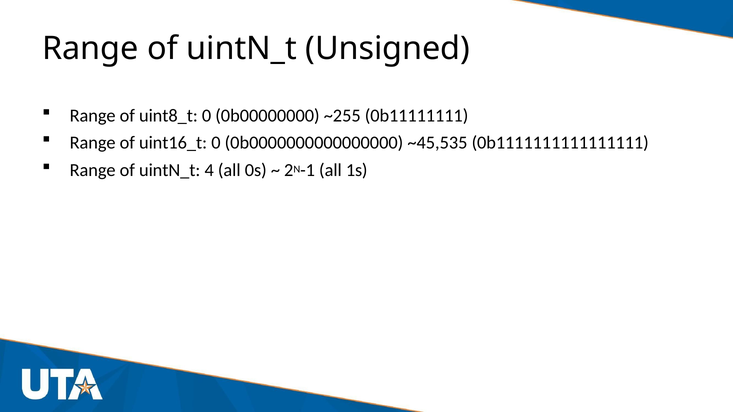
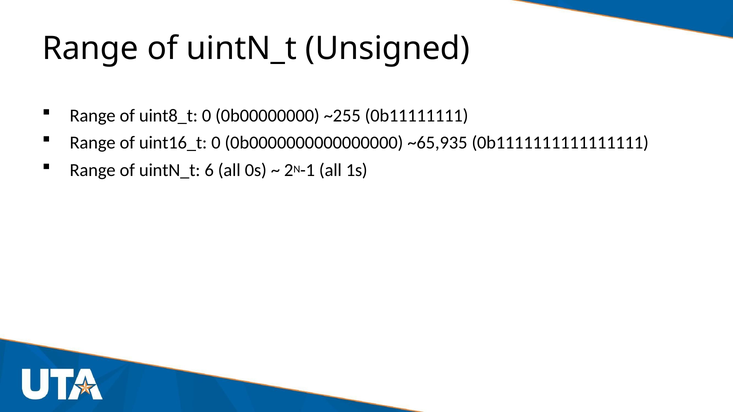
~45,535: ~45,535 -> ~65,935
4: 4 -> 6
